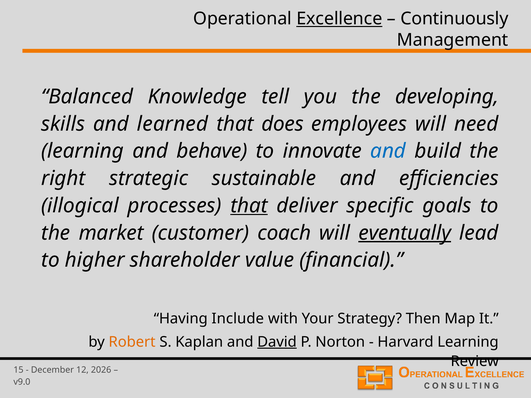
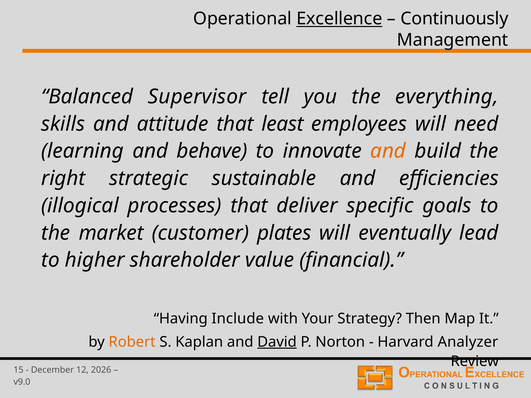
Knowledge: Knowledge -> Supervisor
developing: developing -> everything
learned: learned -> attitude
does: does -> least
and at (388, 151) colour: blue -> orange
that at (249, 206) underline: present -> none
coach: coach -> plates
eventually underline: present -> none
Harvard Learning: Learning -> Analyzer
